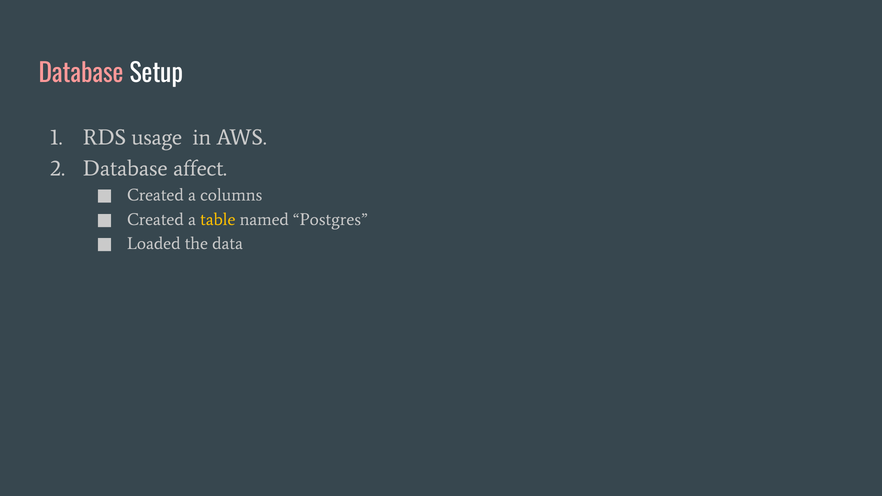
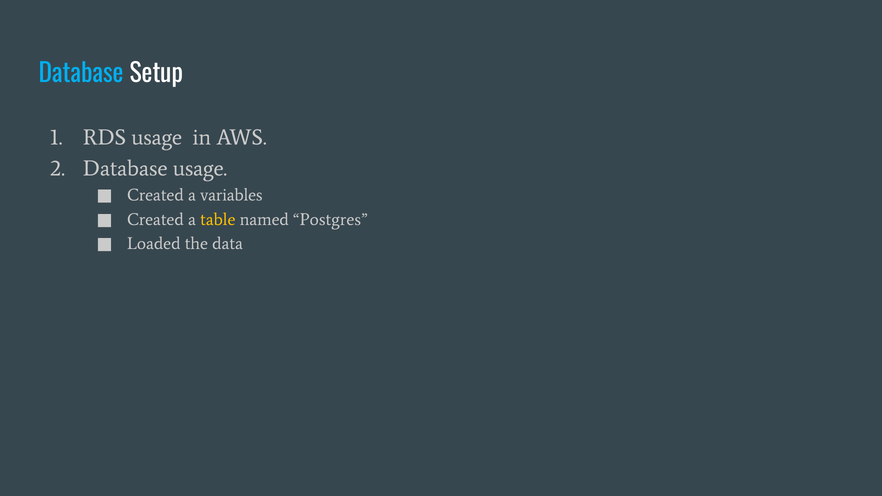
Database at (81, 74) colour: pink -> light blue
Database affect: affect -> usage
columns: columns -> variables
